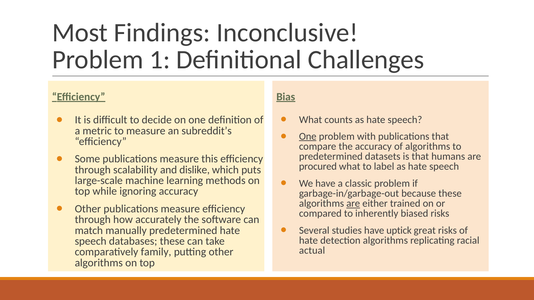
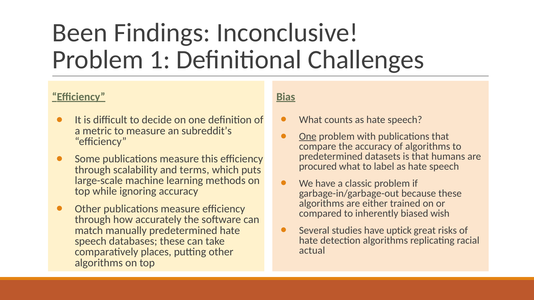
Most: Most -> Been
dislike: dislike -> terms
are at (353, 204) underline: present -> none
biased risks: risks -> wish
family: family -> places
